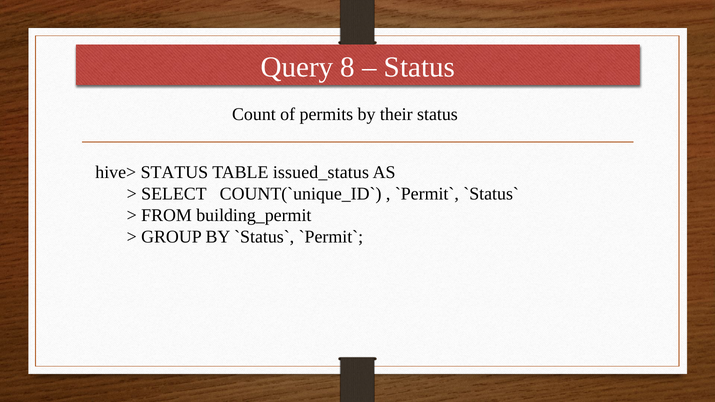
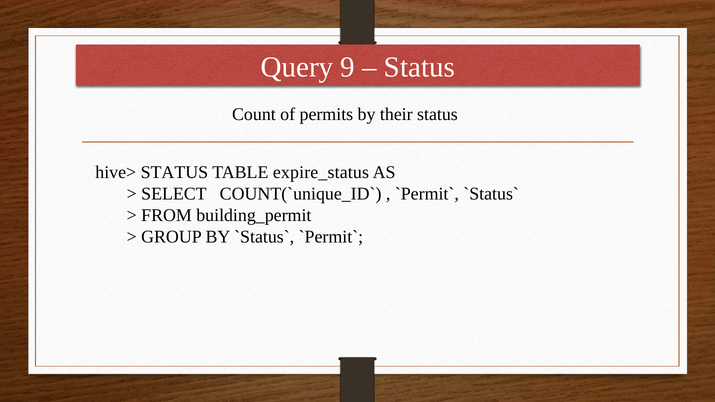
8: 8 -> 9
issued_status: issued_status -> expire_status
